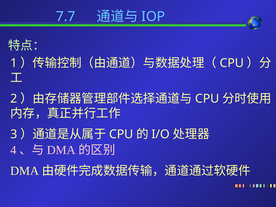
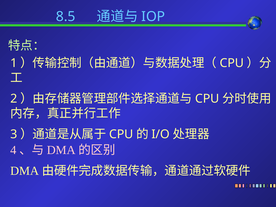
7.7: 7.7 -> 8.5
